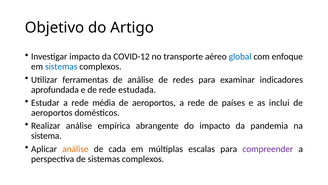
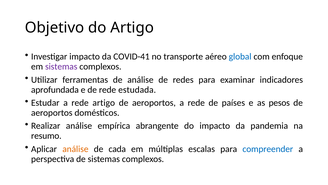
COVID-12: COVID-12 -> COVID-41
sistemas at (61, 66) colour: blue -> purple
rede média: média -> artigo
inclui: inclui -> pesos
sistema: sistema -> resumo
compreender colour: purple -> blue
